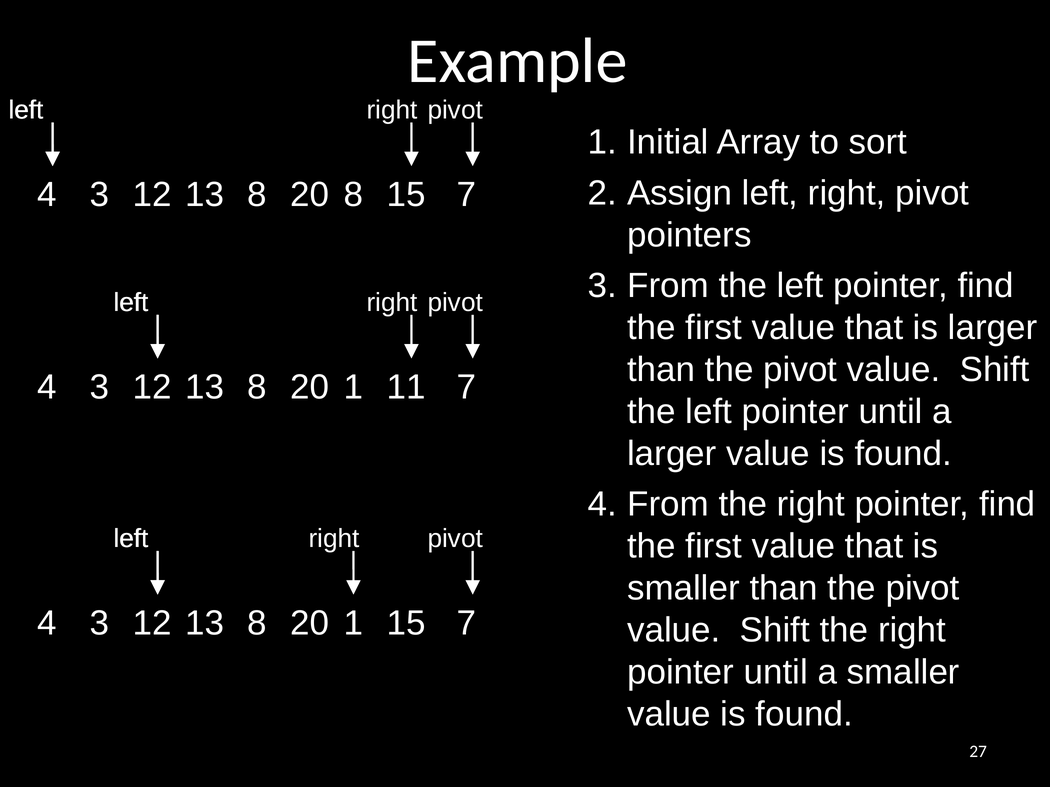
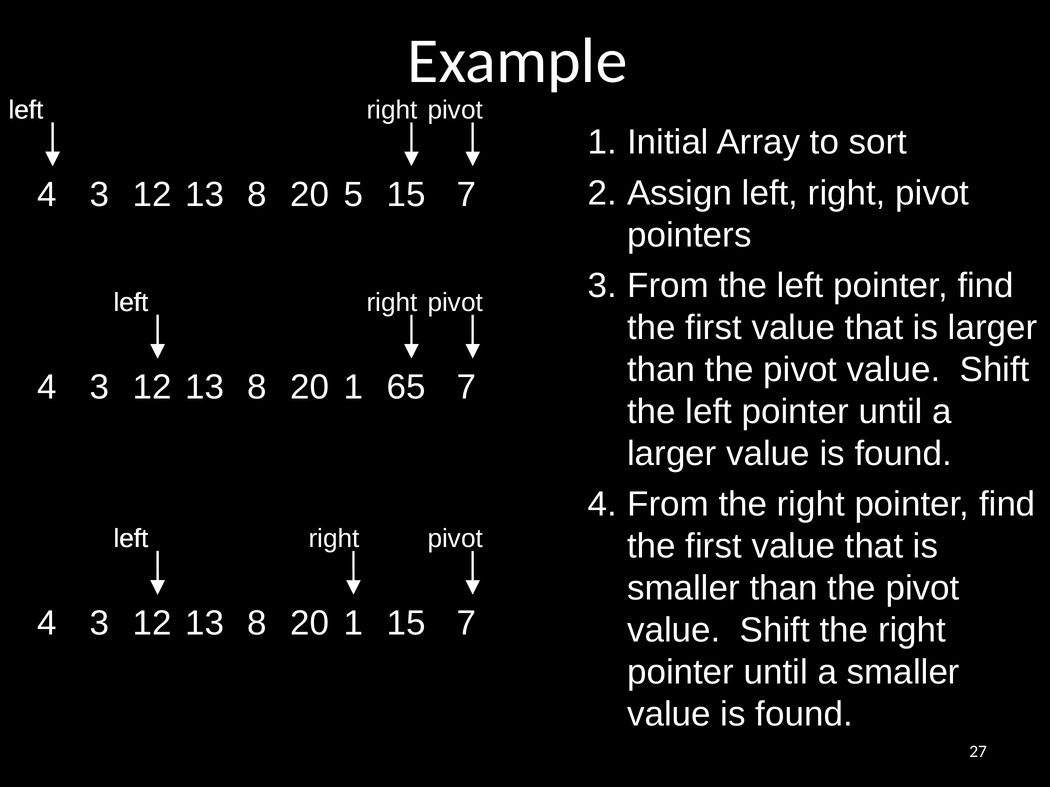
20 8: 8 -> 5
11: 11 -> 65
